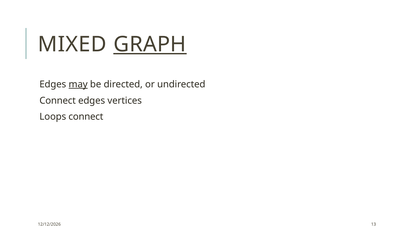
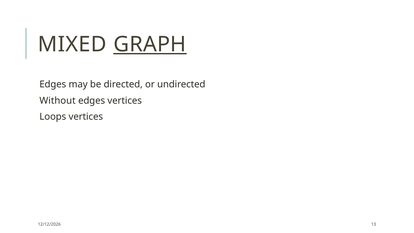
may underline: present -> none
Connect at (58, 101): Connect -> Without
Loops connect: connect -> vertices
